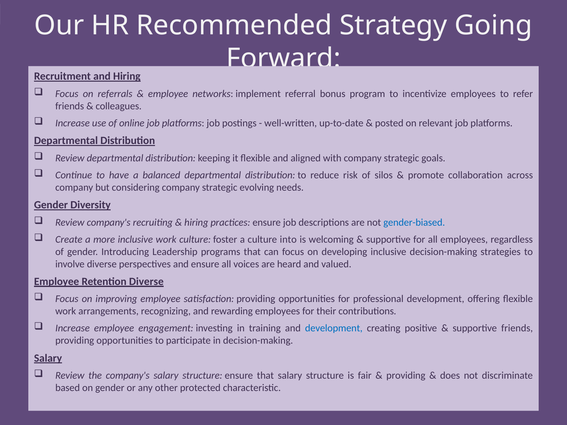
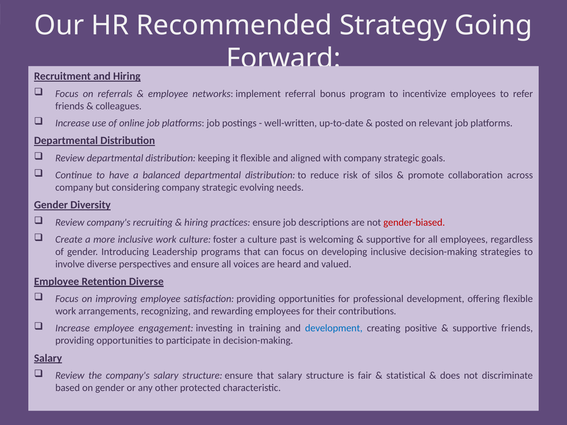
gender-biased colour: blue -> red
into: into -> past
providing at (406, 376): providing -> statistical
